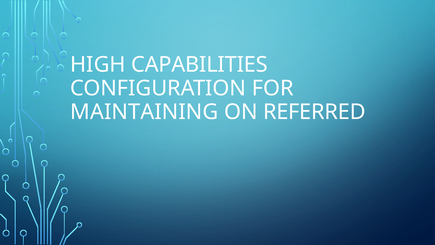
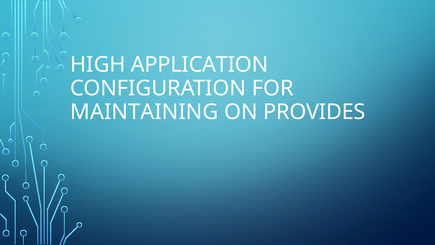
CAPABILITIES: CAPABILITIES -> APPLICATION
REFERRED: REFERRED -> PROVIDES
